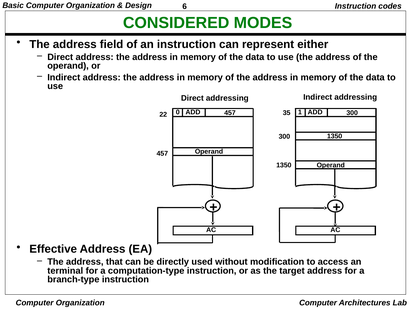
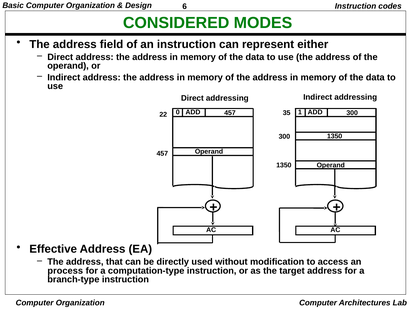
terminal: terminal -> process
